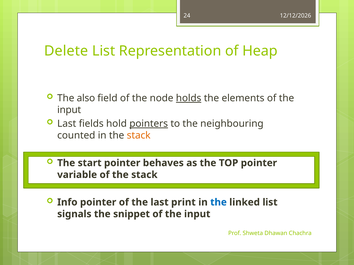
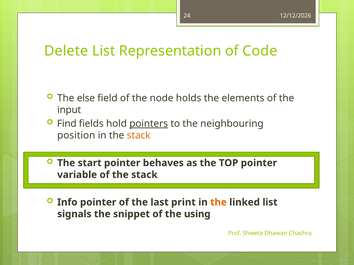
Heap: Heap -> Code
also: also -> else
holds underline: present -> none
Last at (67, 124): Last -> Find
counted: counted -> position
the at (219, 203) colour: blue -> orange
input at (197, 214): input -> using
